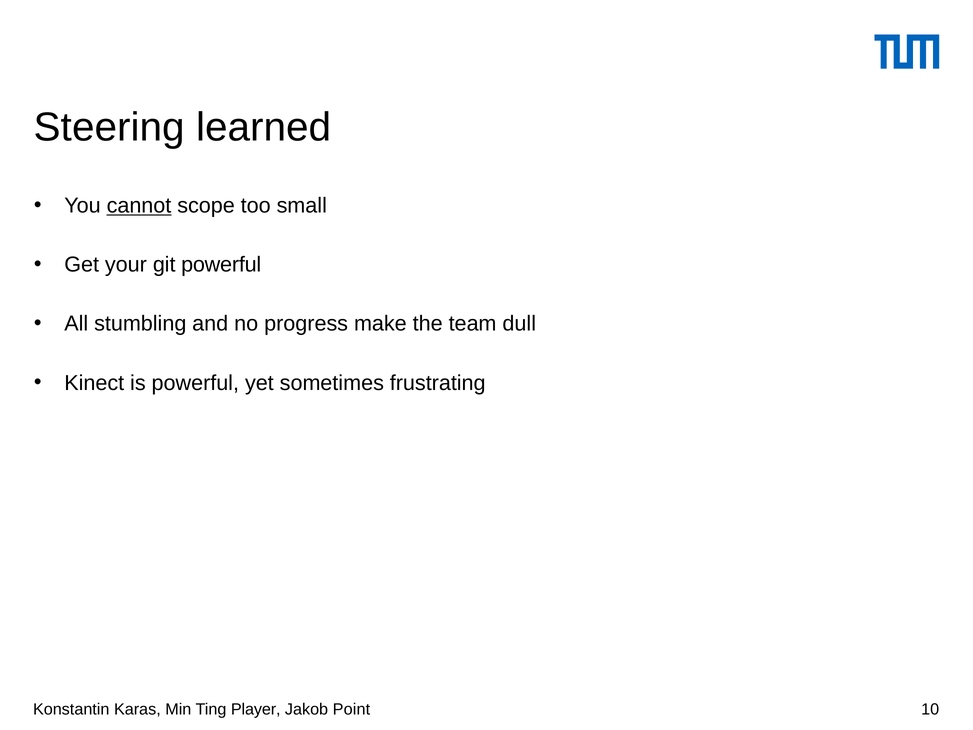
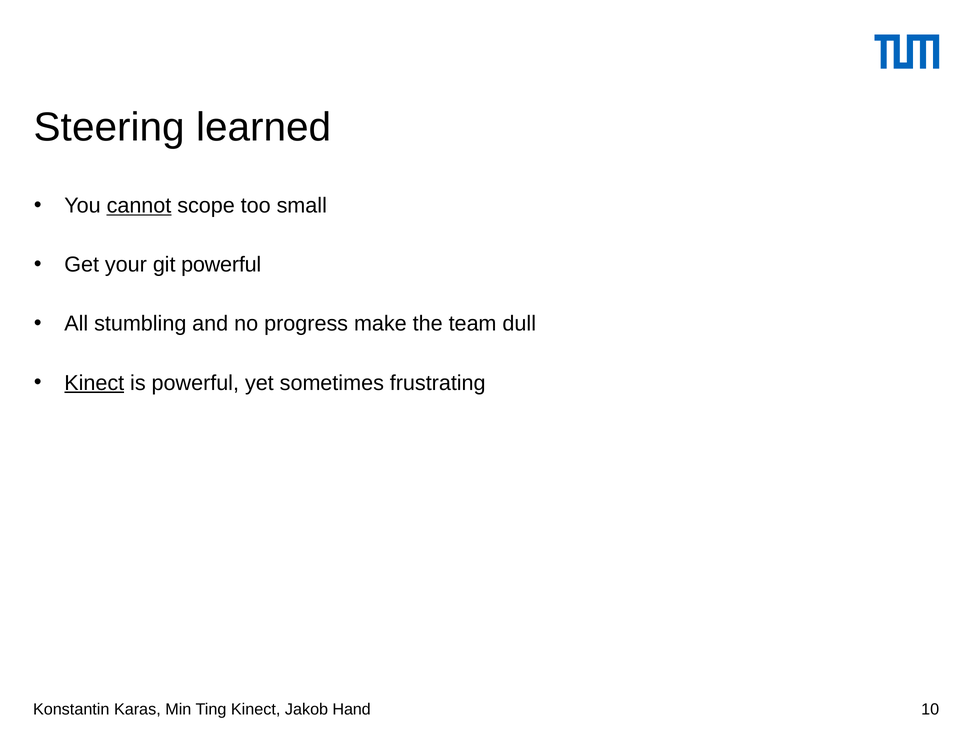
Kinect at (94, 383) underline: none -> present
Ting Player: Player -> Kinect
Point: Point -> Hand
